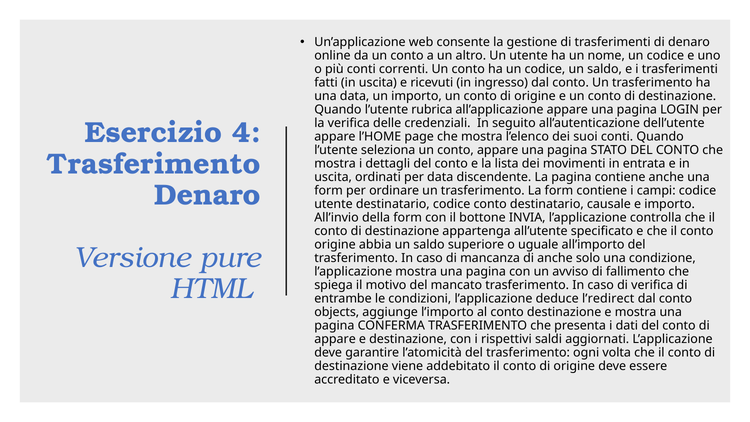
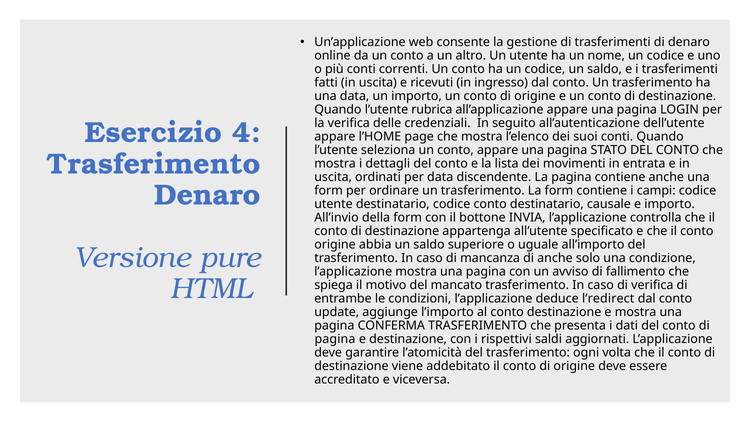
objects: objects -> update
appare at (335, 339): appare -> pagina
